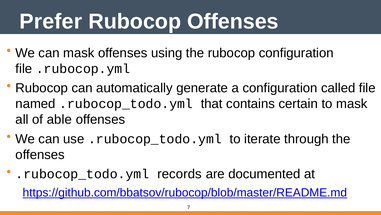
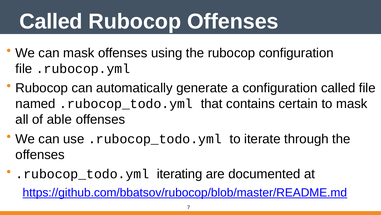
Prefer at (51, 22): Prefer -> Called
records: records -> iterating
